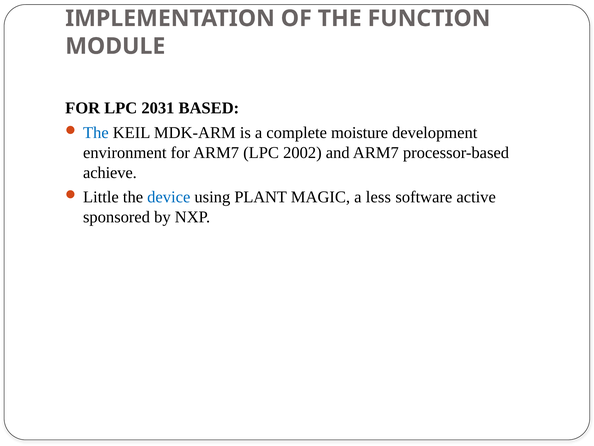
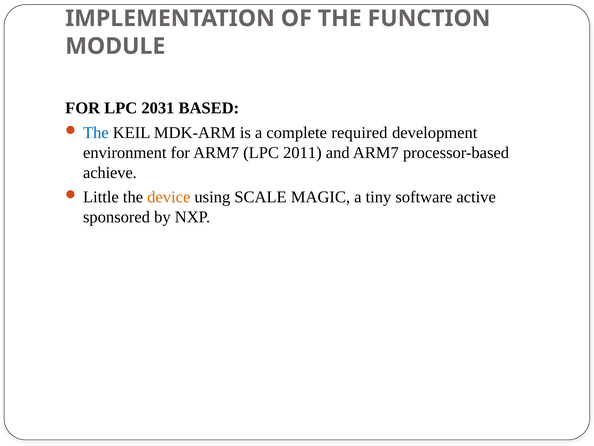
moisture: moisture -> required
2002: 2002 -> 2011
device colour: blue -> orange
PLANT: PLANT -> SCALE
less: less -> tiny
